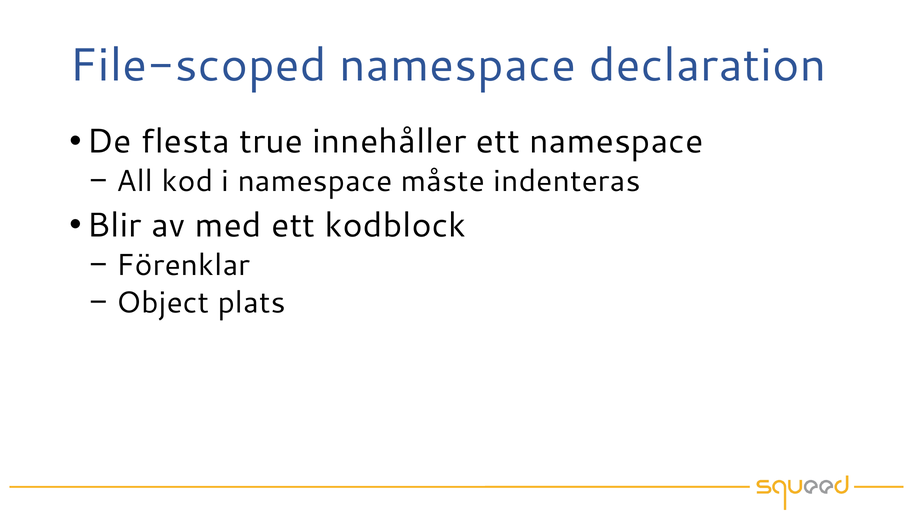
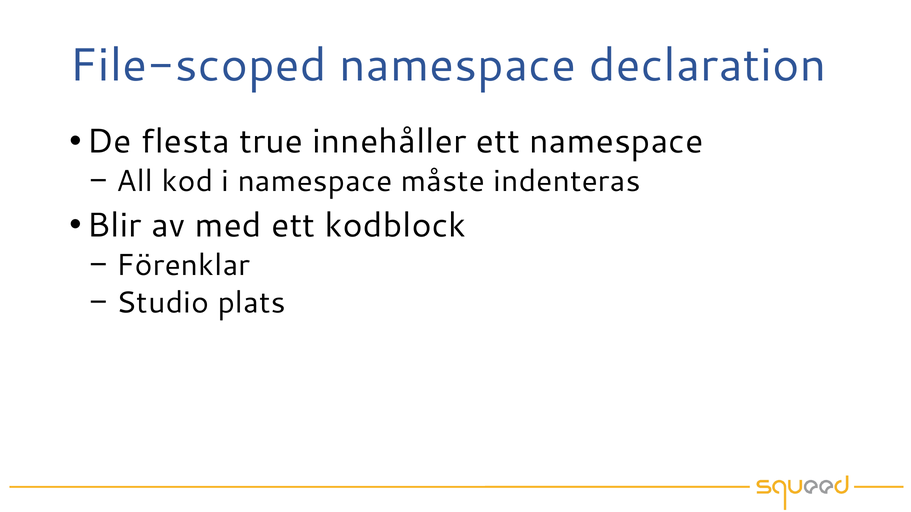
Object: Object -> Studio
